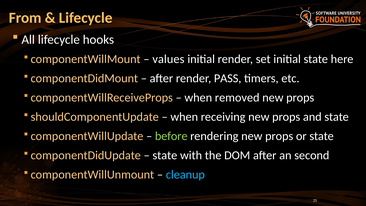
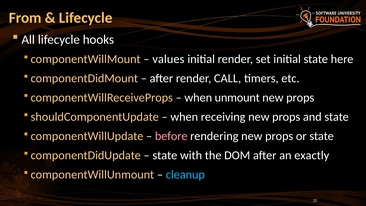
PASS: PASS -> CALL
removed: removed -> unmount
before colour: light green -> pink
second: second -> exactly
